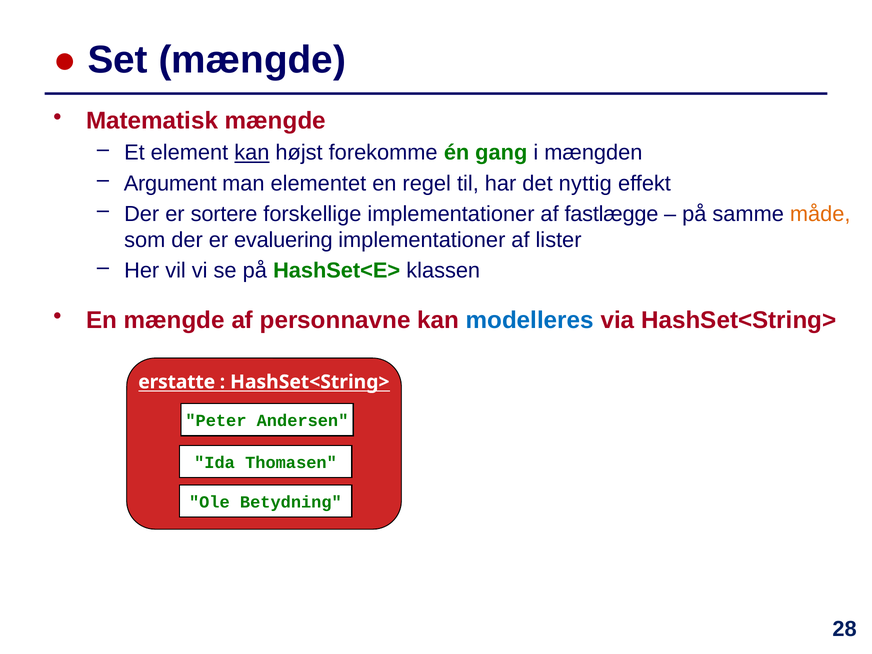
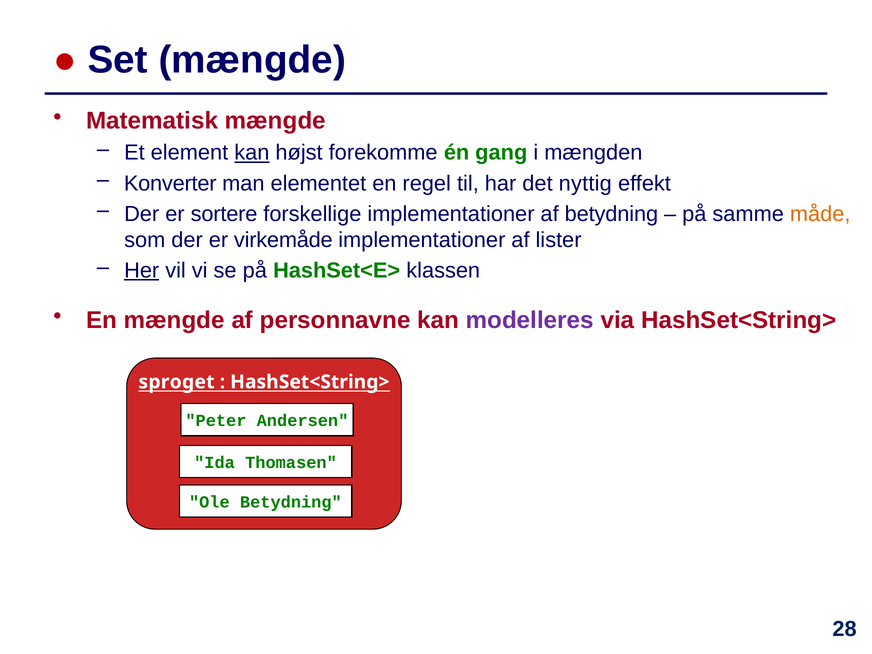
Argument: Argument -> Konverter
af fastlægge: fastlægge -> betydning
evaluering: evaluering -> virkemåde
Her underline: none -> present
modelleres colour: blue -> purple
erstatte: erstatte -> sproget
